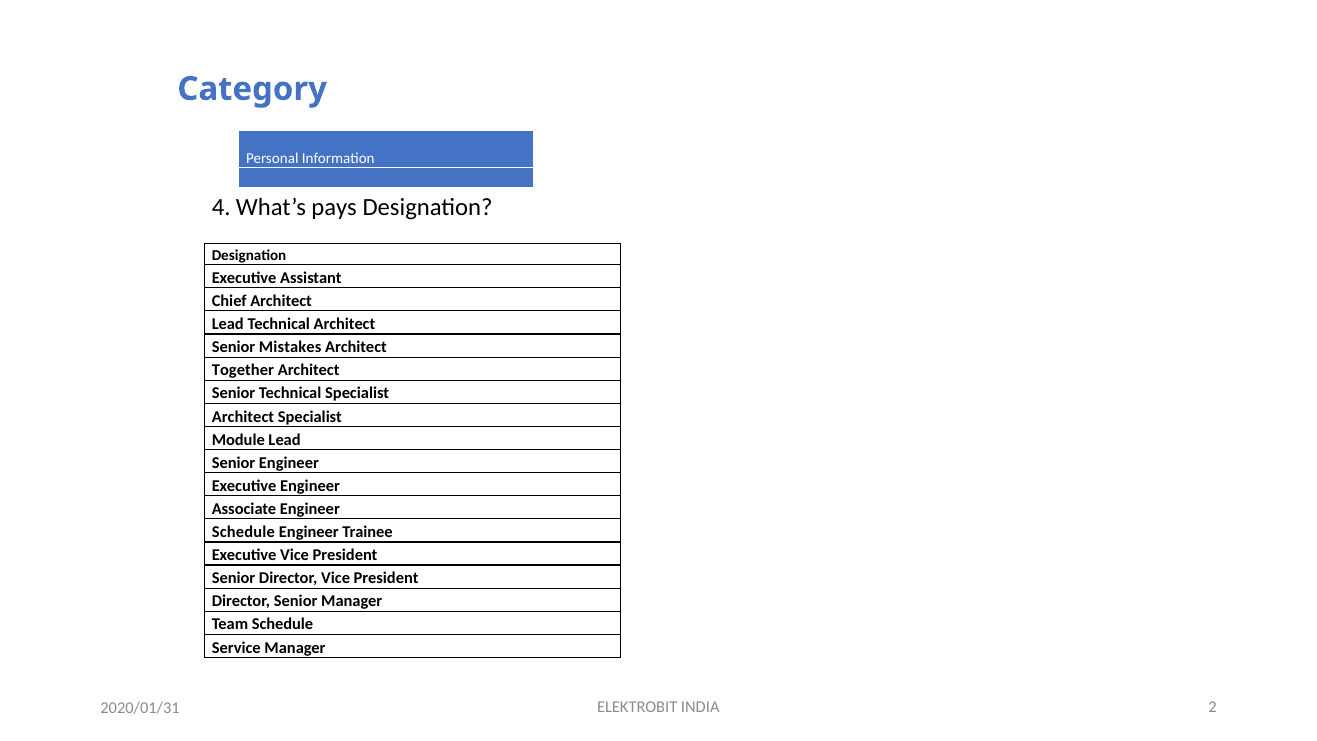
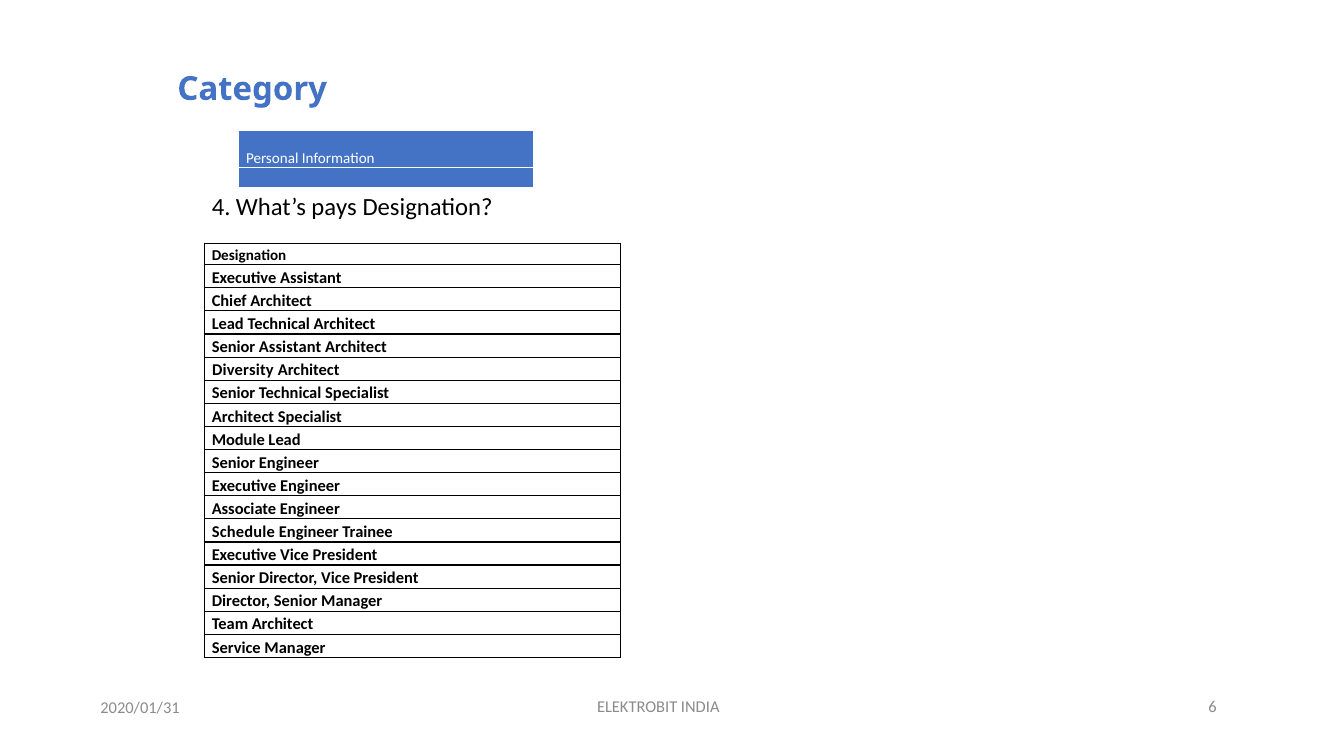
Senior Mistakes: Mistakes -> Assistant
Together: Together -> Diversity
Team Schedule: Schedule -> Architect
2: 2 -> 6
